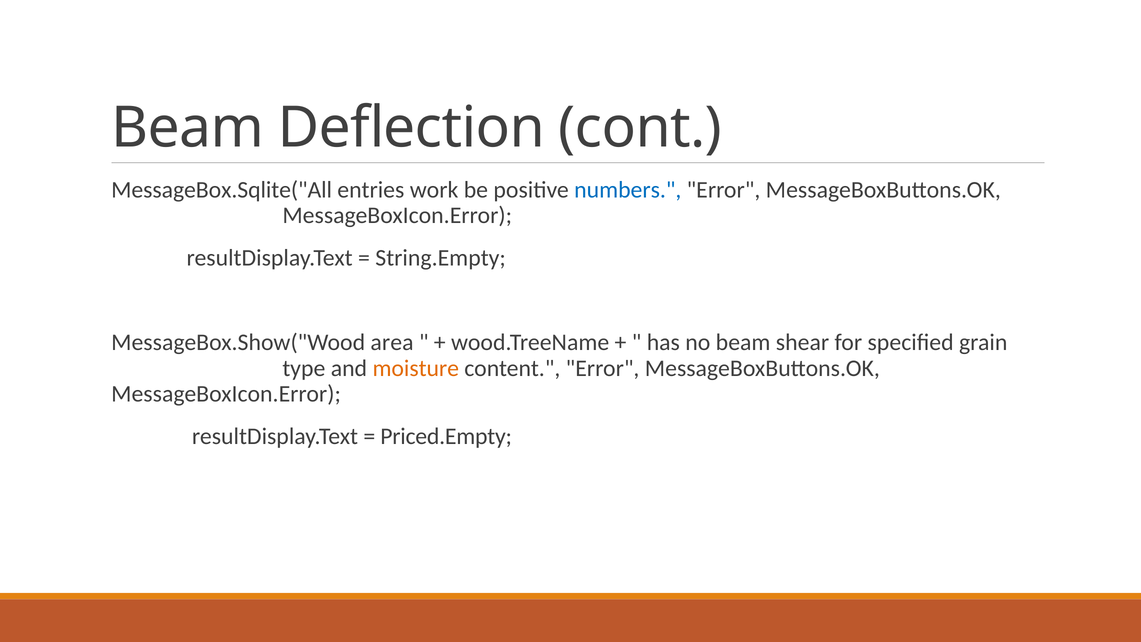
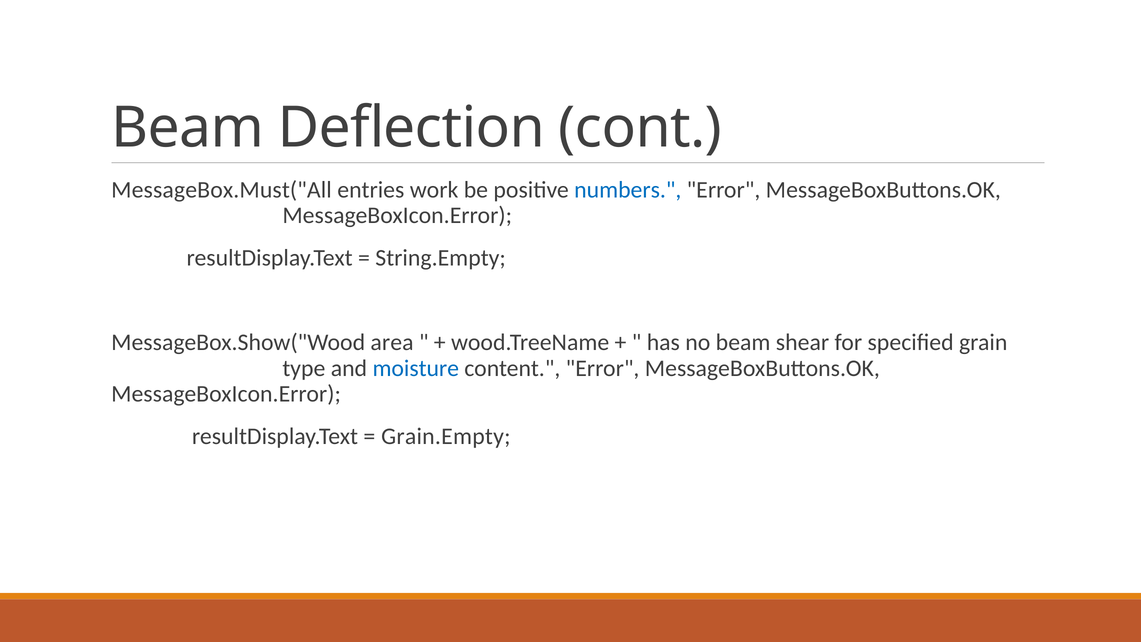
MessageBox.Sqlite("All: MessageBox.Sqlite("All -> MessageBox.Must("All
moisture colour: orange -> blue
Priced.Empty: Priced.Empty -> Grain.Empty
